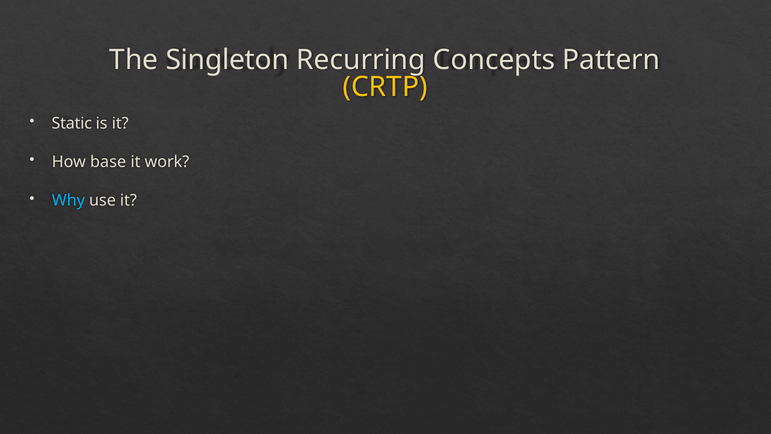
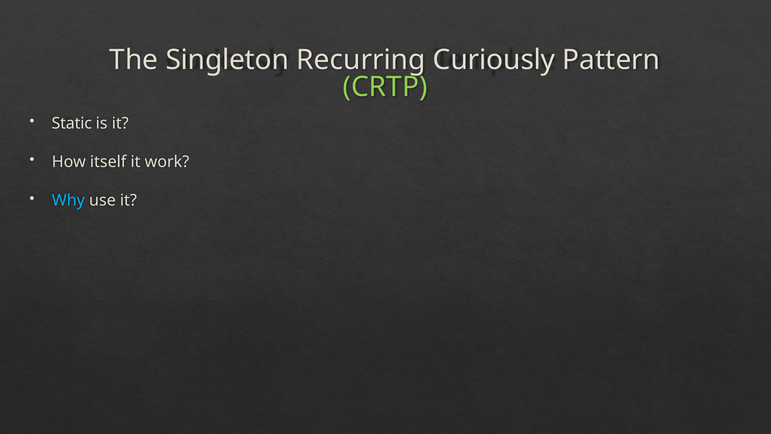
Concepts: Concepts -> Curiously
CRTP colour: yellow -> light green
base: base -> itself
